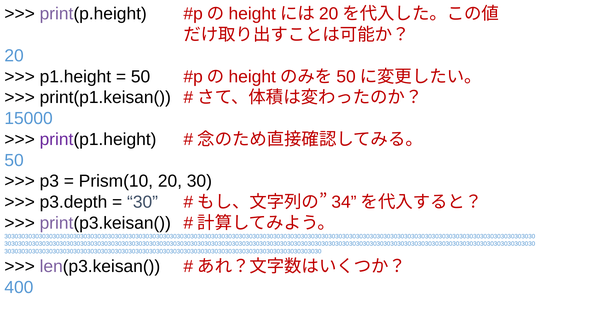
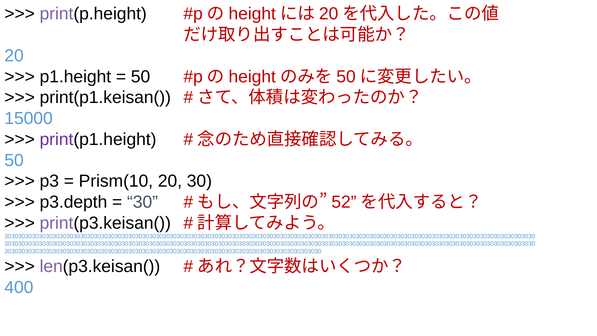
34: 34 -> 52
